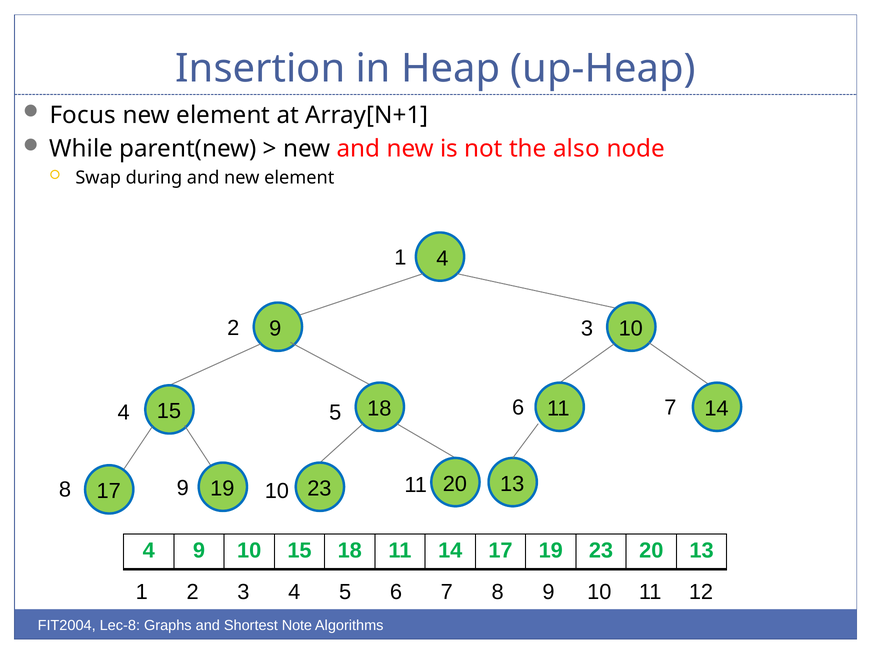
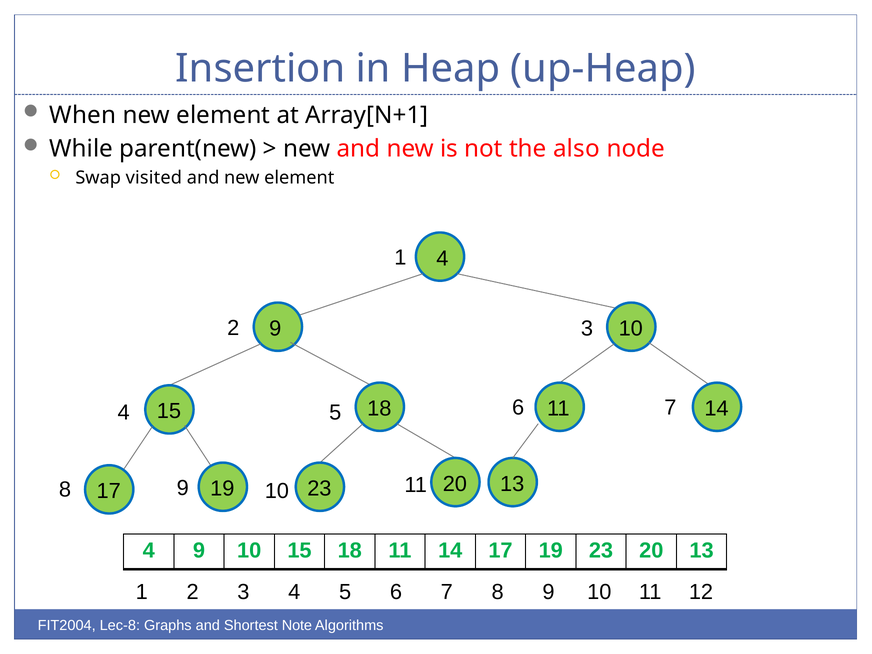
Focus: Focus -> When
during: during -> visited
